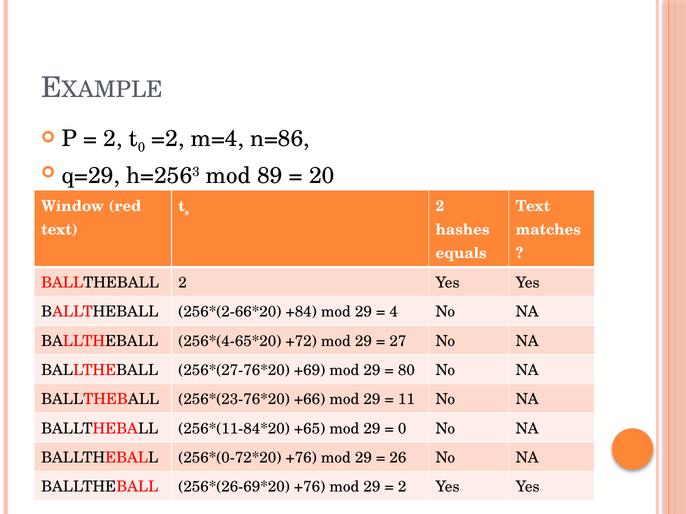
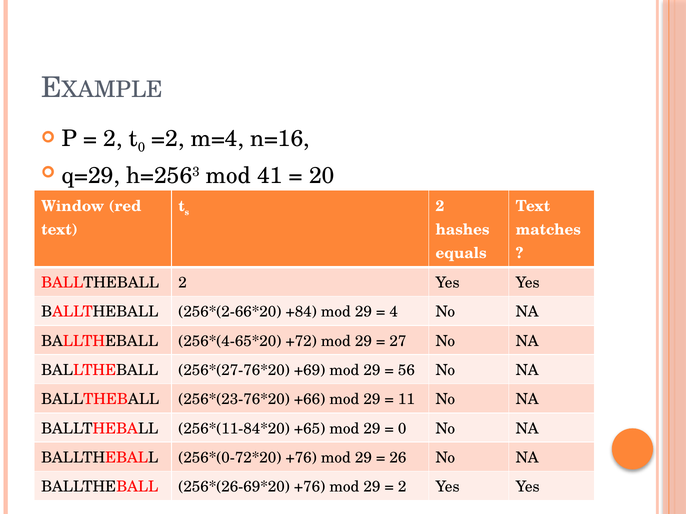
n=86: n=86 -> n=16
89: 89 -> 41
80: 80 -> 56
